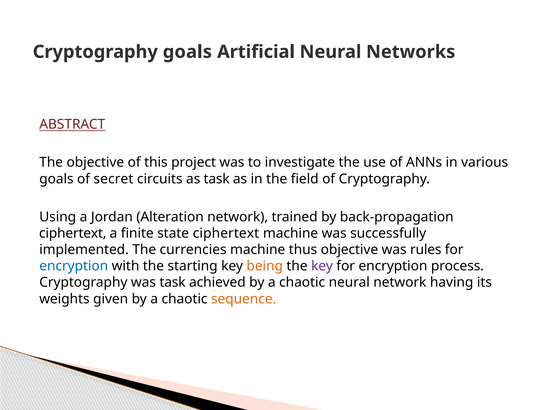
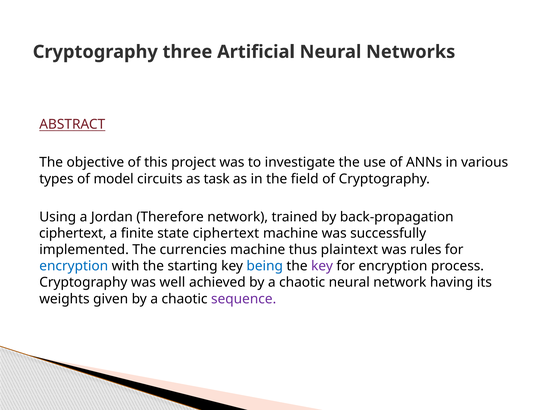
Cryptography goals: goals -> three
goals at (56, 179): goals -> types
secret: secret -> model
Alteration: Alteration -> Therefore
thus objective: objective -> plaintext
being colour: orange -> blue
was task: task -> well
sequence colour: orange -> purple
